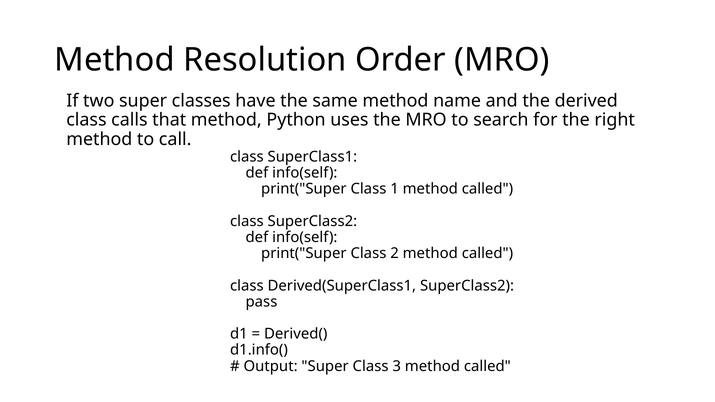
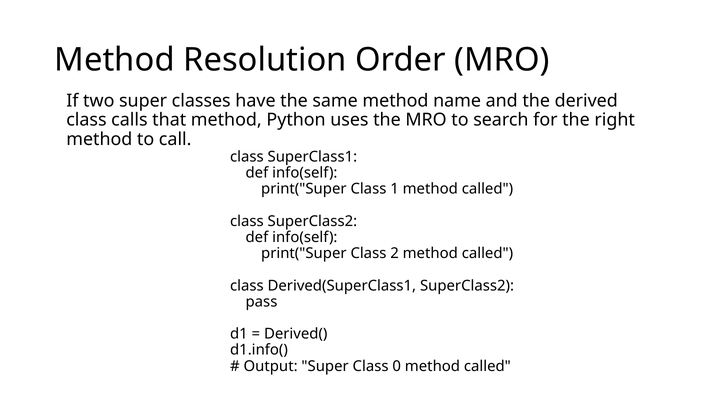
3: 3 -> 0
